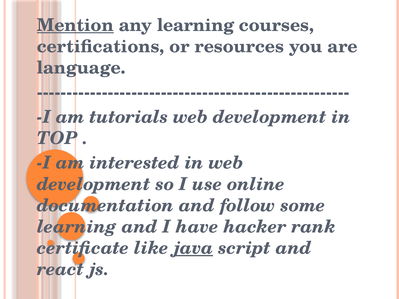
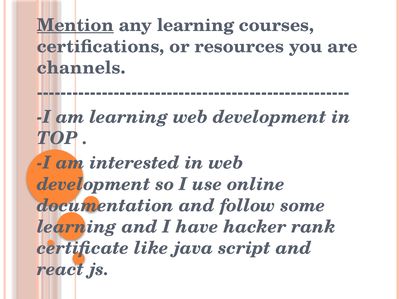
language: language -> channels
am tutorials: tutorials -> learning
java underline: present -> none
